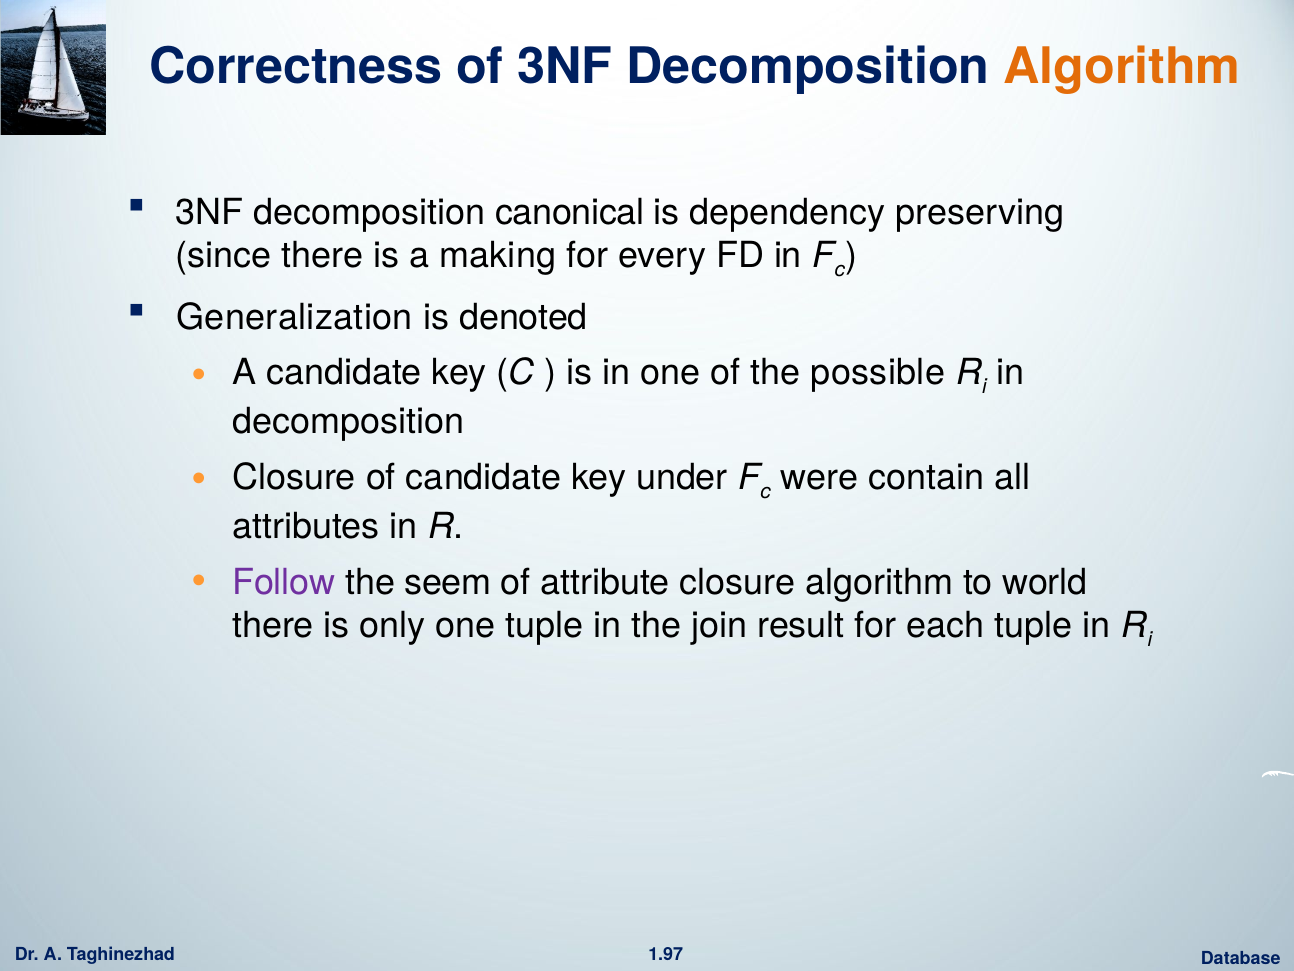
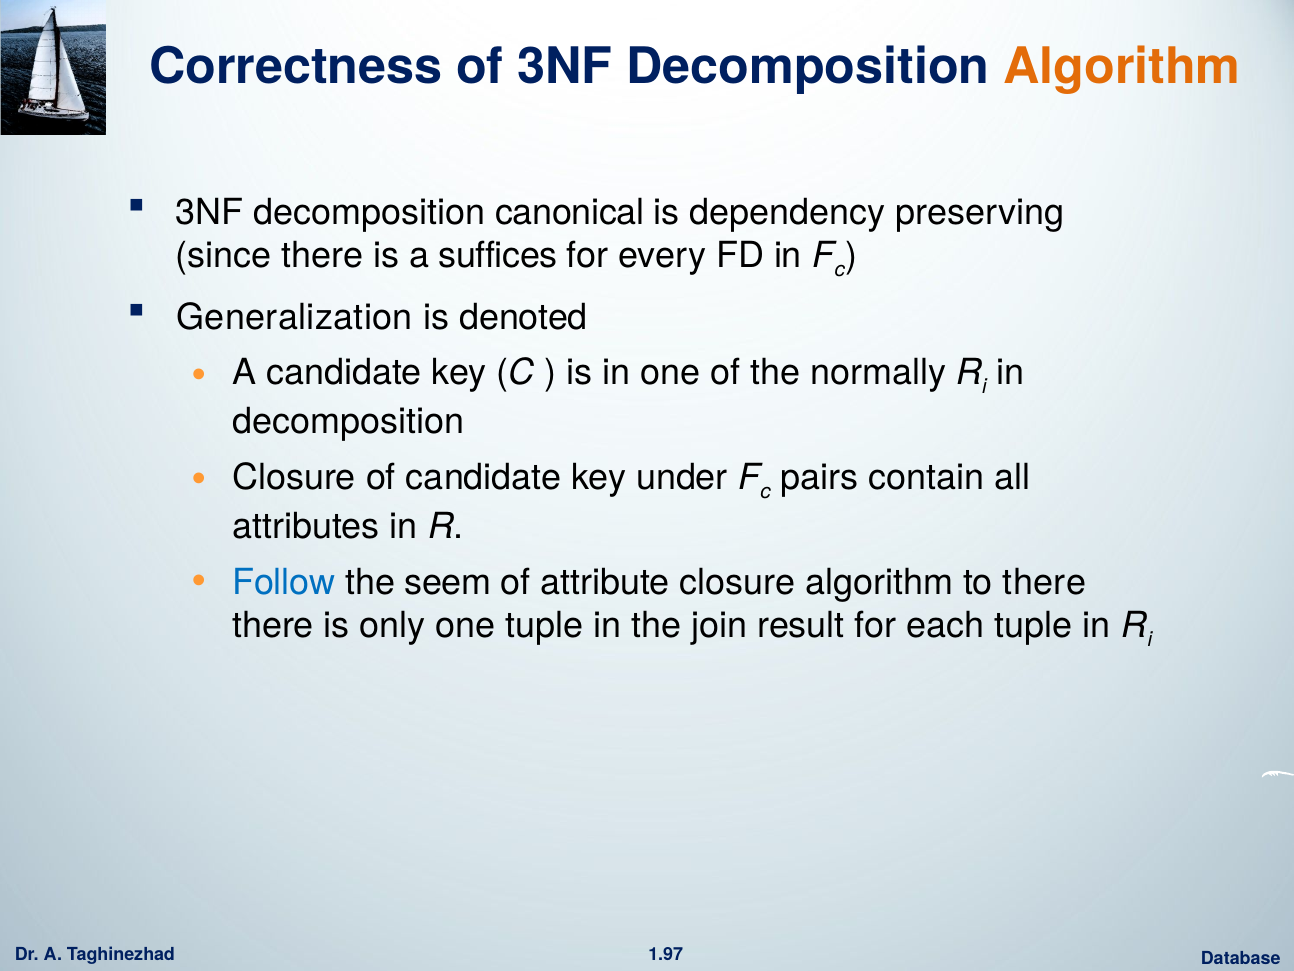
making: making -> suffices
possible: possible -> normally
were: were -> pairs
Follow colour: purple -> blue
to world: world -> there
